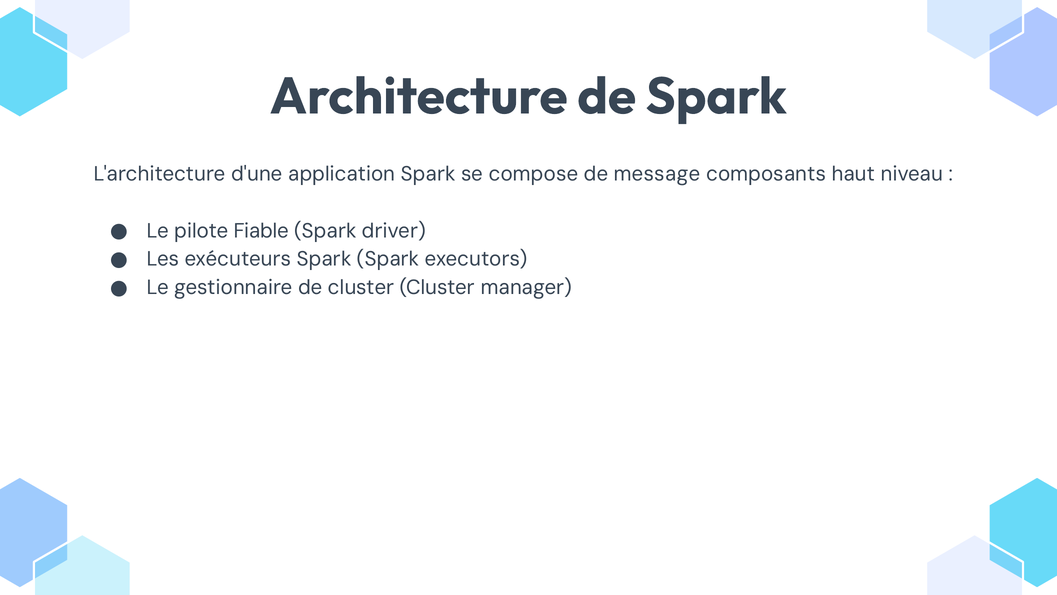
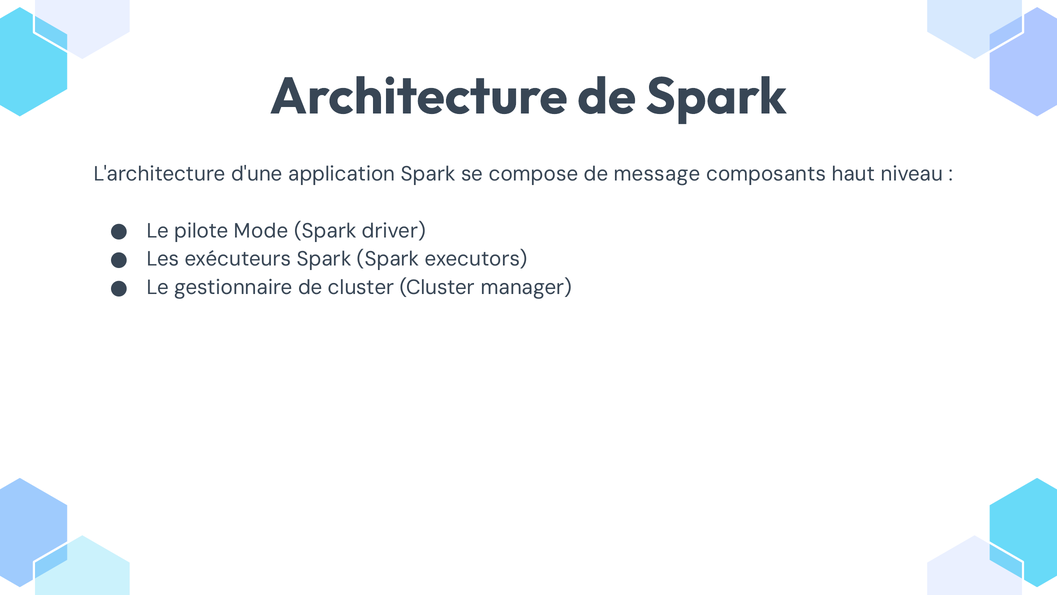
Fiable: Fiable -> Mode
